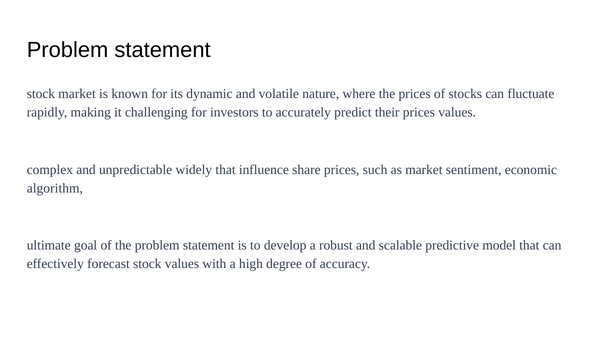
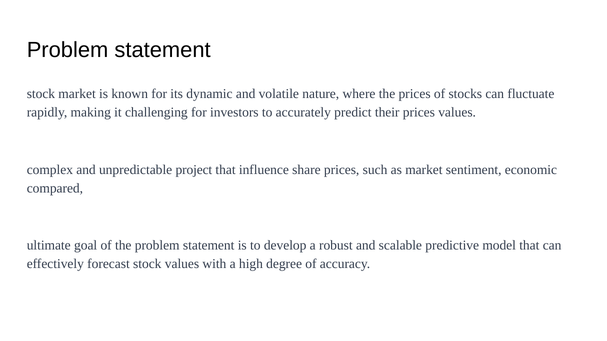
widely: widely -> project
algorithm: algorithm -> compared
